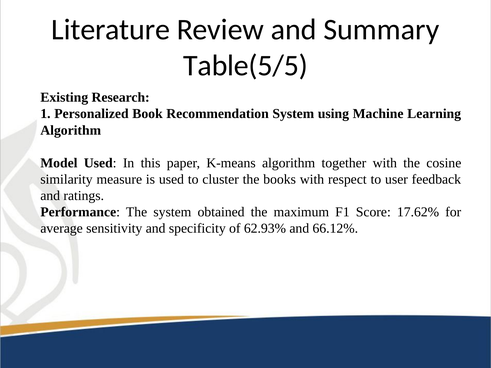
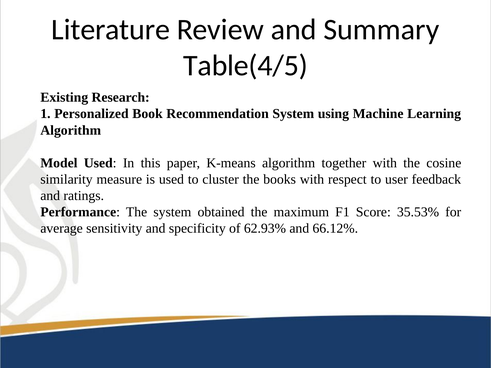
Table(5/5: Table(5/5 -> Table(4/5
17.62%: 17.62% -> 35.53%
